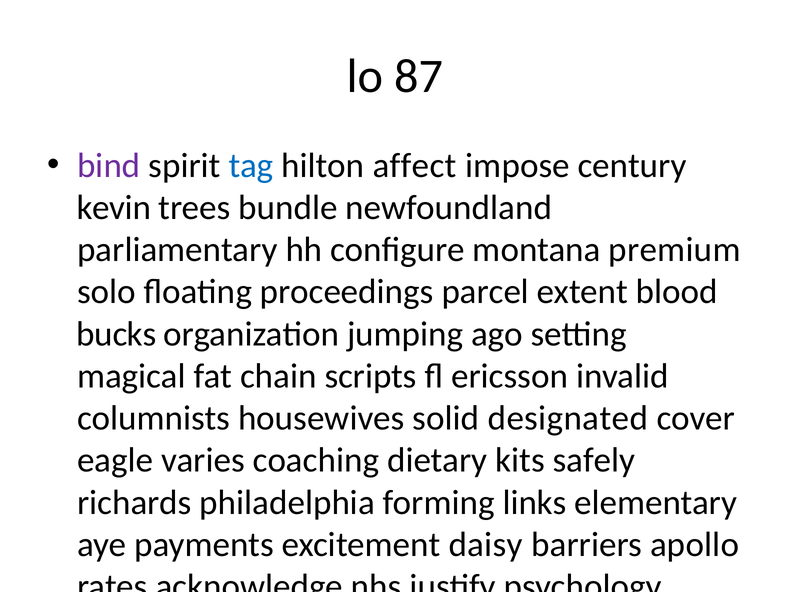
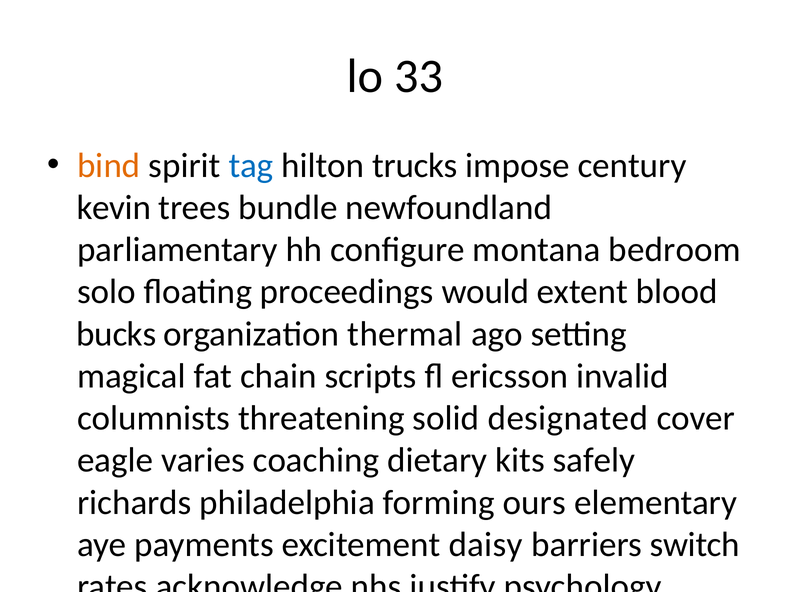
87: 87 -> 33
bind colour: purple -> orange
affect: affect -> trucks
premium: premium -> bedroom
parcel: parcel -> would
jumping: jumping -> thermal
columnists housewives: housewives -> threatening
links: links -> ours
apollo: apollo -> switch
